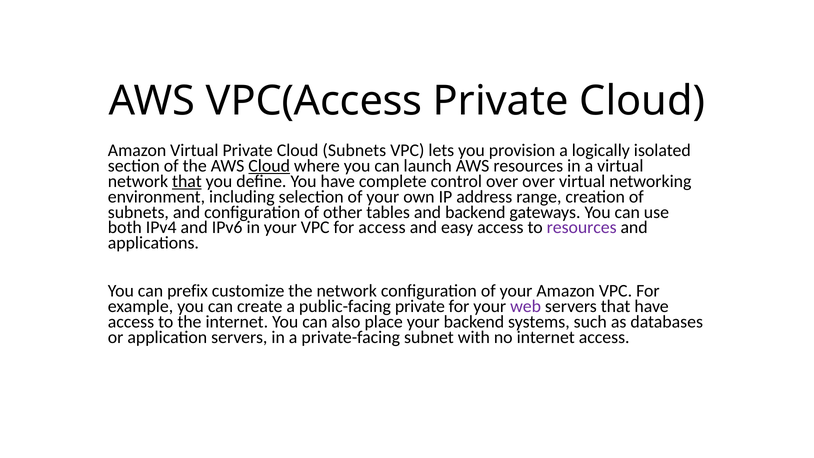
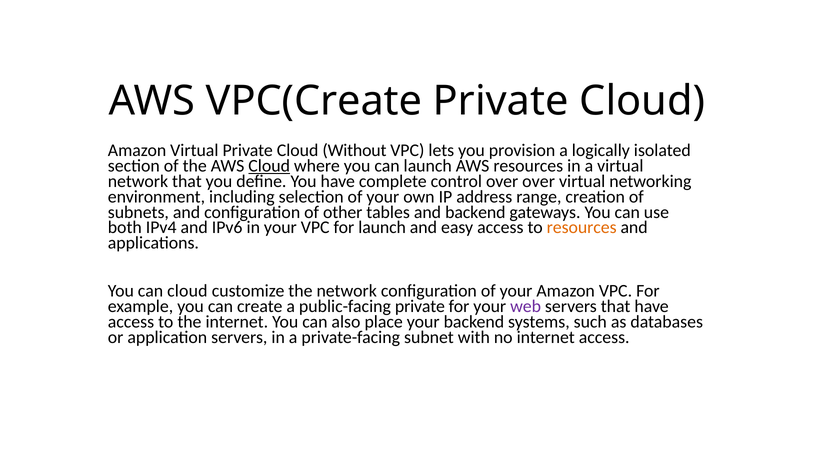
VPC(Access: VPC(Access -> VPC(Create
Cloud Subnets: Subnets -> Without
that at (187, 181) underline: present -> none
for access: access -> launch
resources at (582, 227) colour: purple -> orange
can prefix: prefix -> cloud
